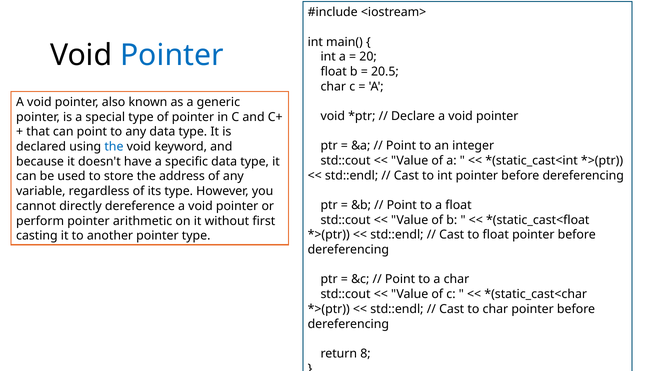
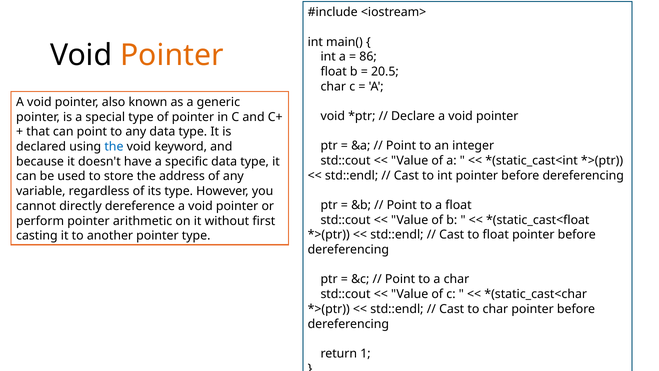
Pointer at (172, 55) colour: blue -> orange
20: 20 -> 86
8: 8 -> 1
